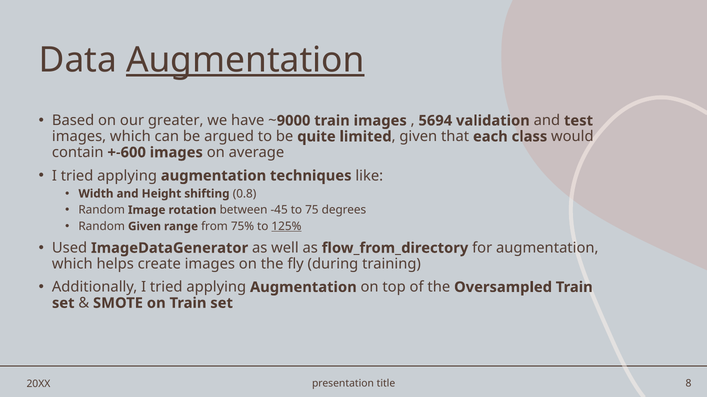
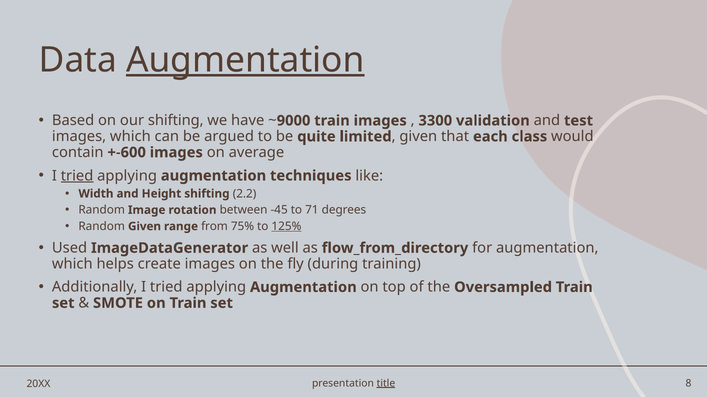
our greater: greater -> shifting
5694: 5694 -> 3300
tried at (77, 176) underline: none -> present
0.8: 0.8 -> 2.2
75: 75 -> 71
title underline: none -> present
